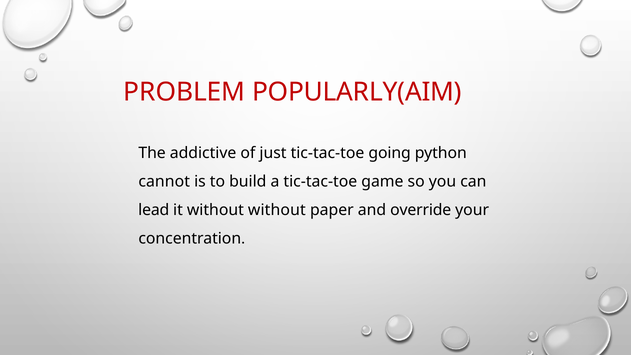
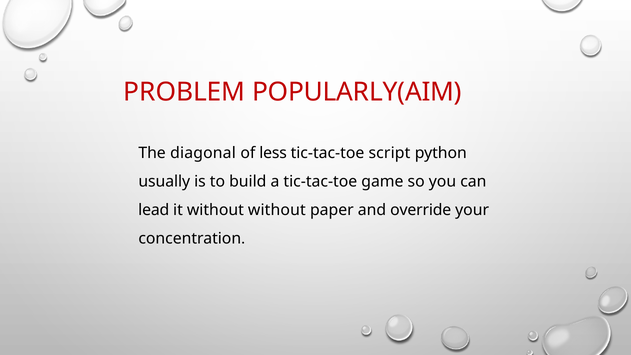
addictive: addictive -> diagonal
just: just -> less
going: going -> script
cannot: cannot -> usually
